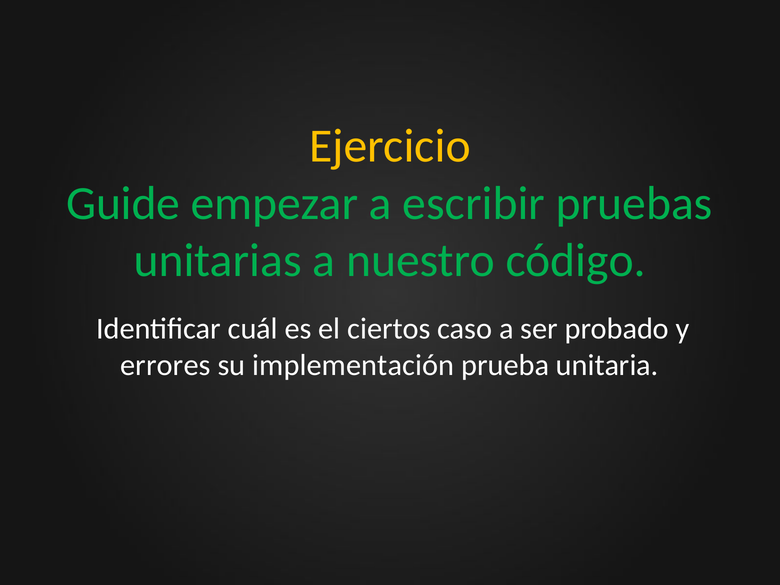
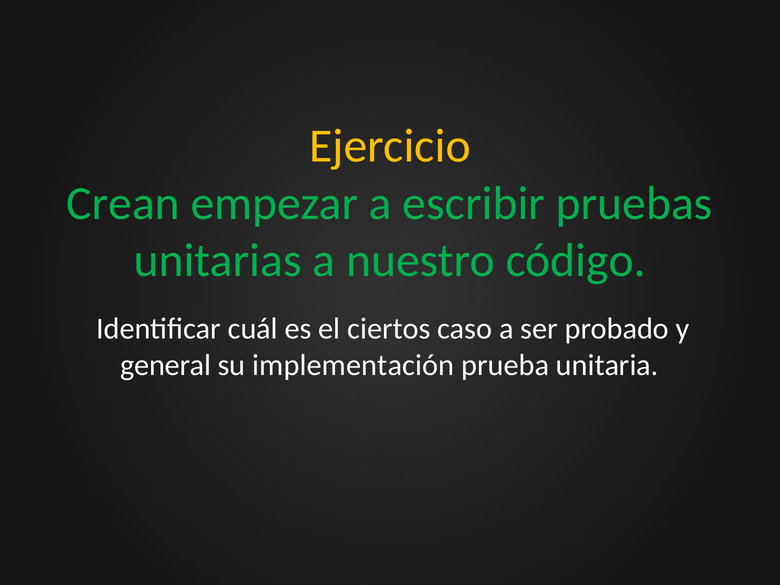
Guide: Guide -> Crean
errores: errores -> general
